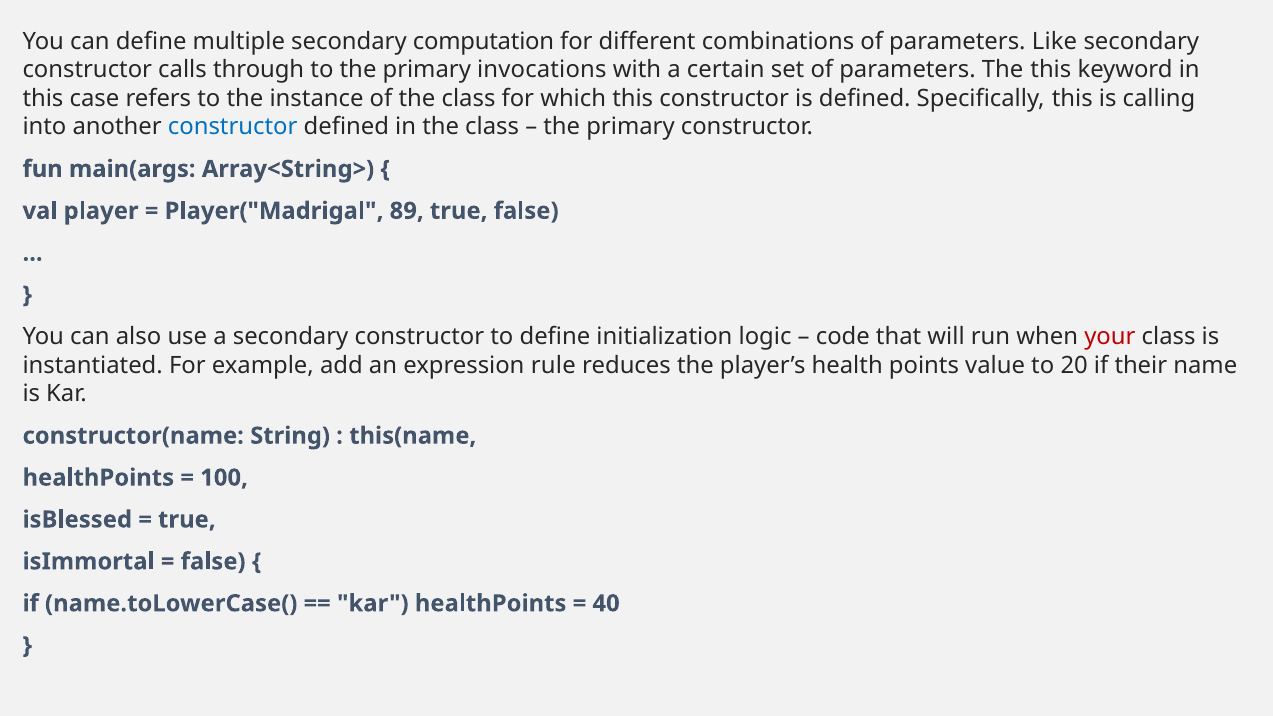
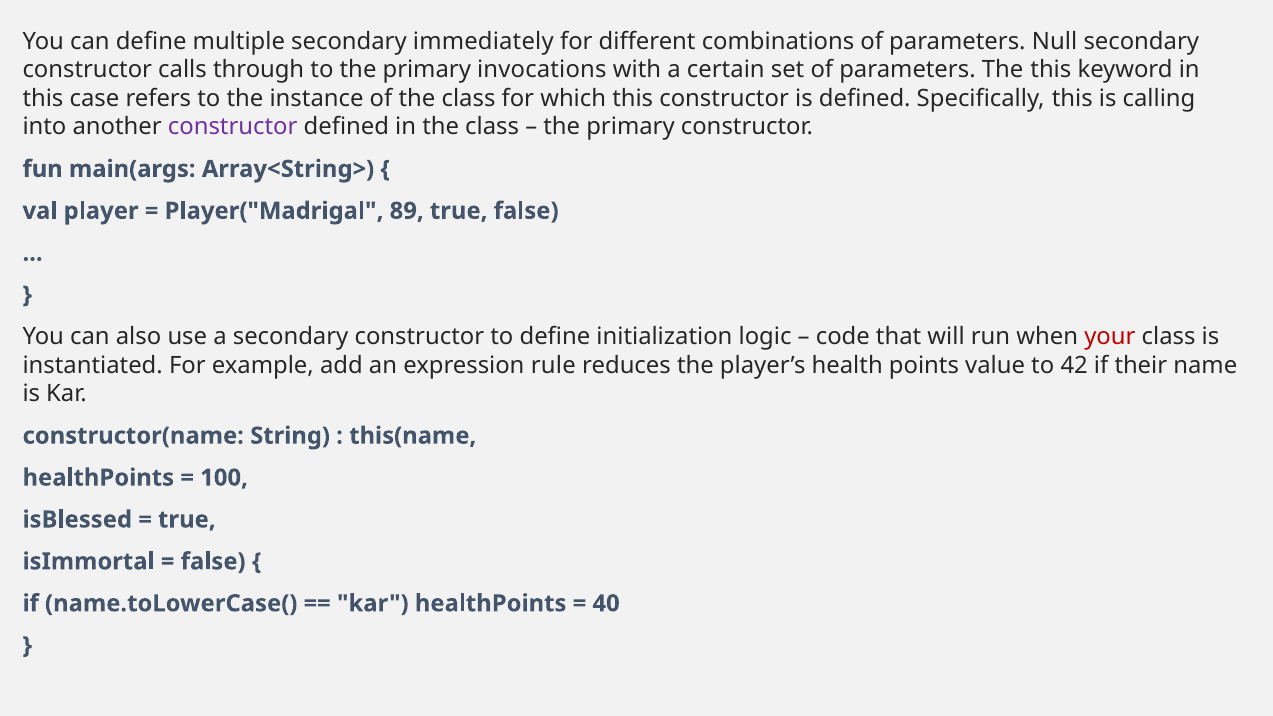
computation: computation -> immediately
Like: Like -> Null
constructor at (233, 127) colour: blue -> purple
20: 20 -> 42
